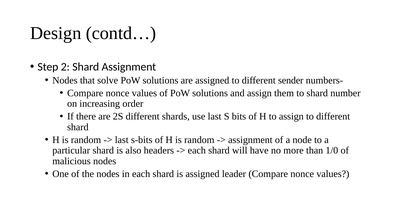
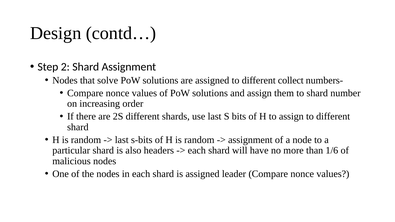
sender: sender -> collect
1/0: 1/0 -> 1/6
